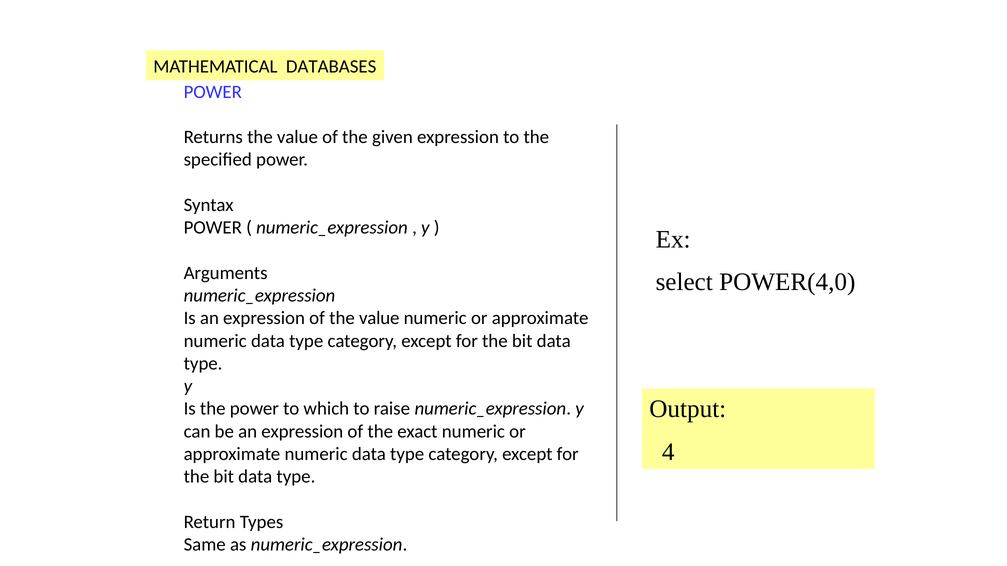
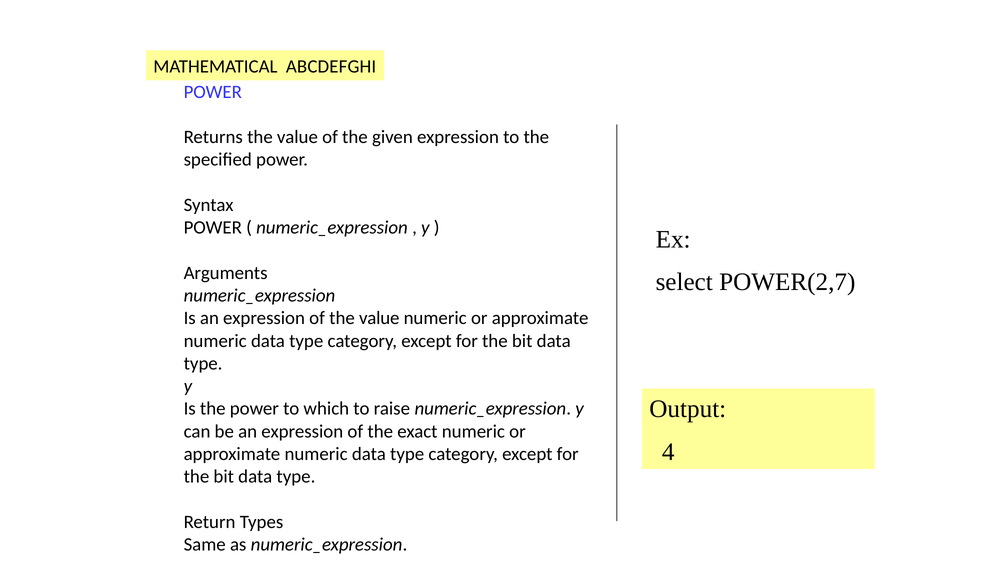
DATABASES: DATABASES -> ABCDEFGHI
POWER(4,0: POWER(4,0 -> POWER(2,7
